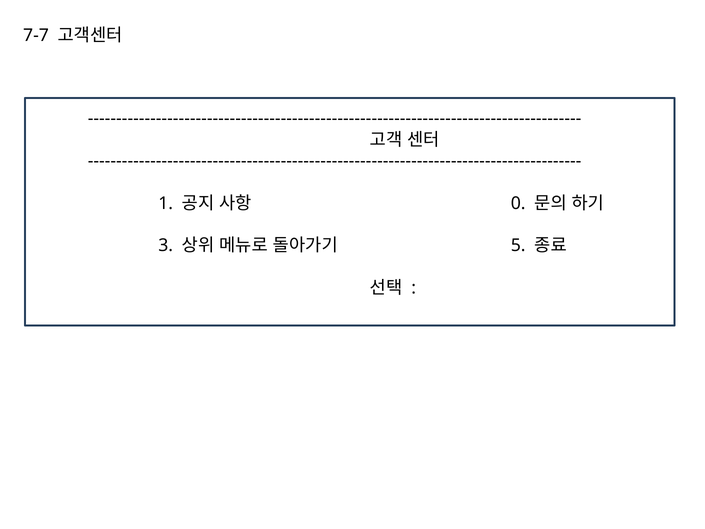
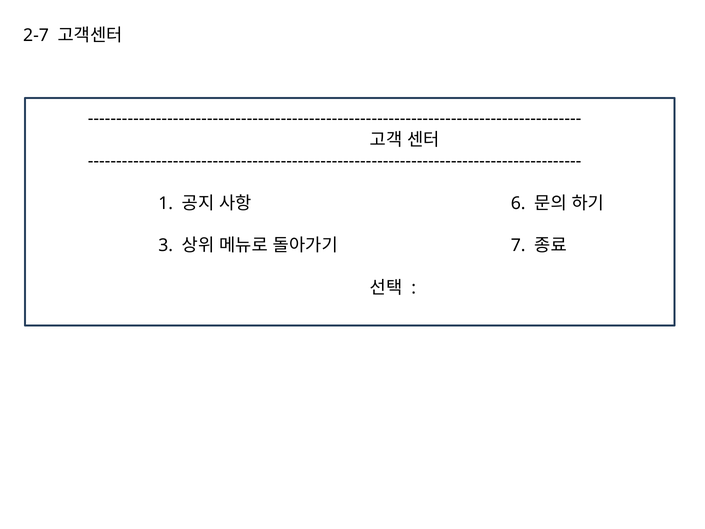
7-7: 7-7 -> 2-7
0: 0 -> 6
5: 5 -> 7
